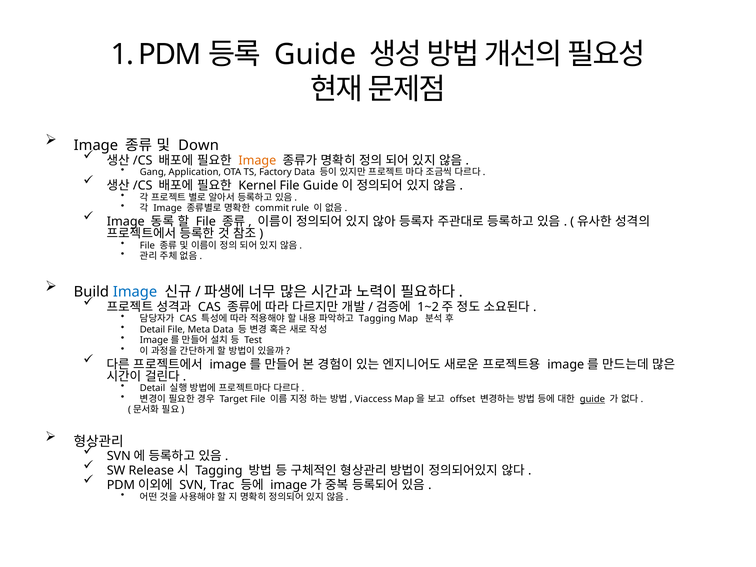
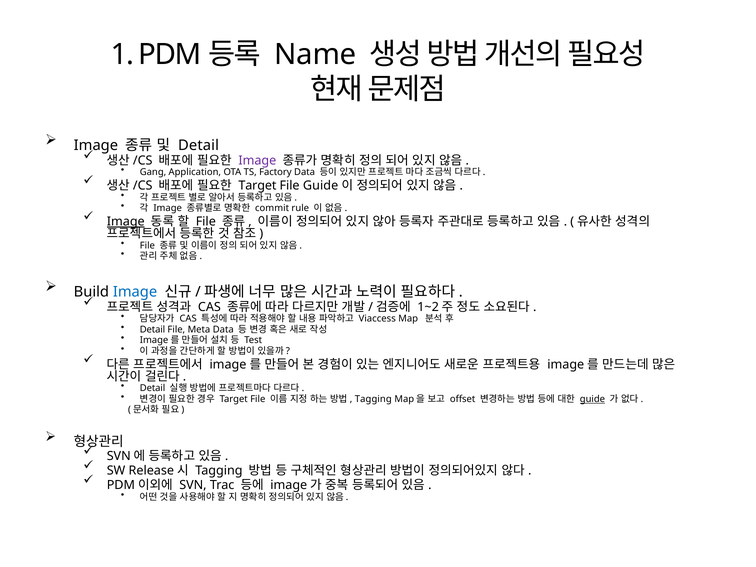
Guide at (315, 54): Guide -> Name
Down at (199, 145): Down -> Detail
Image at (257, 160) colour: orange -> purple
Kernel at (257, 186): Kernel -> Target
Image at (126, 222) underline: none -> present
Tagging at (377, 319): Tagging -> Viaccess
Viaccess at (373, 399): Viaccess -> Tagging
